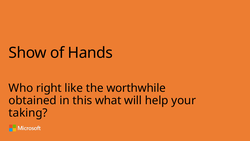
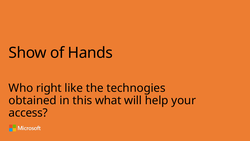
worthwhile: worthwhile -> technogies
taking: taking -> access
